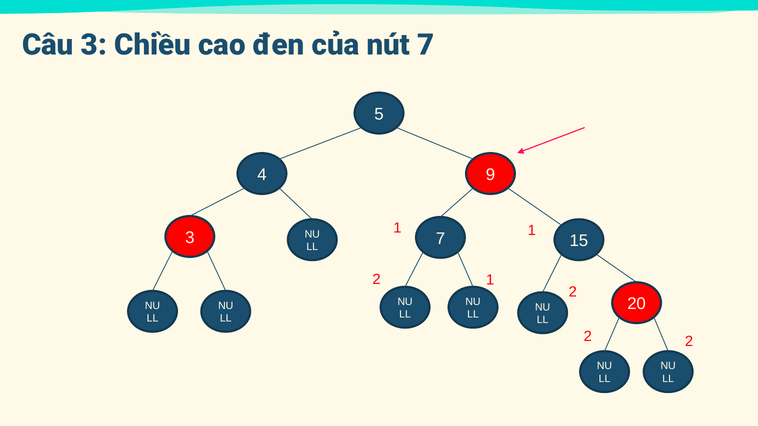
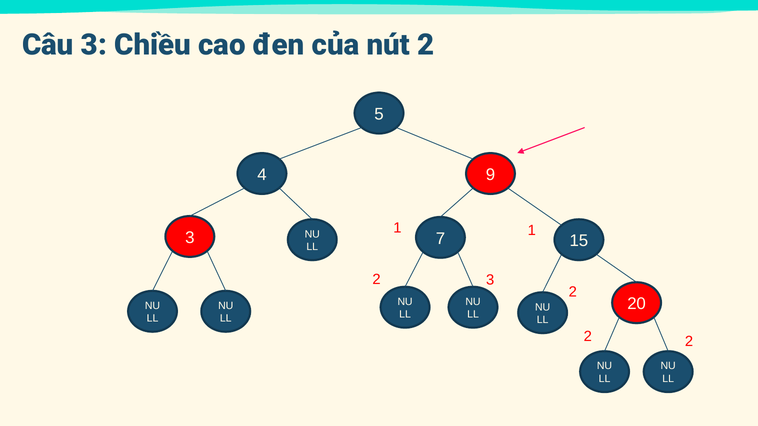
nút 7: 7 -> 2
2 1: 1 -> 3
